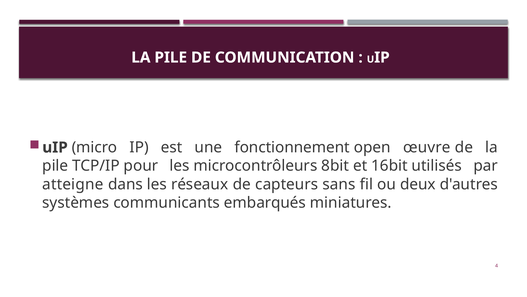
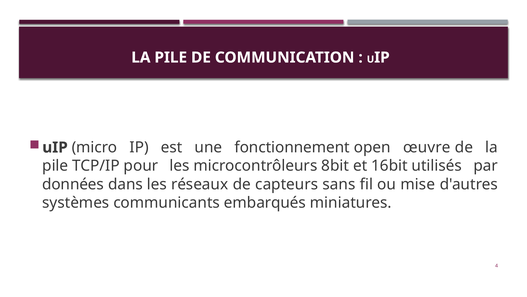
atteigne: atteigne -> données
deux: deux -> mise
